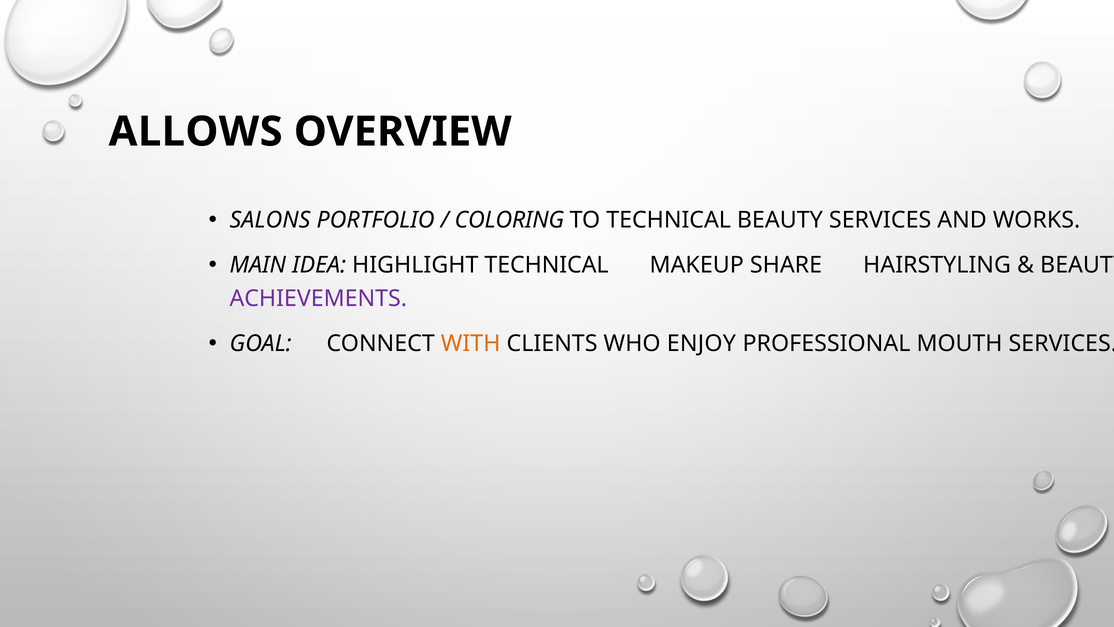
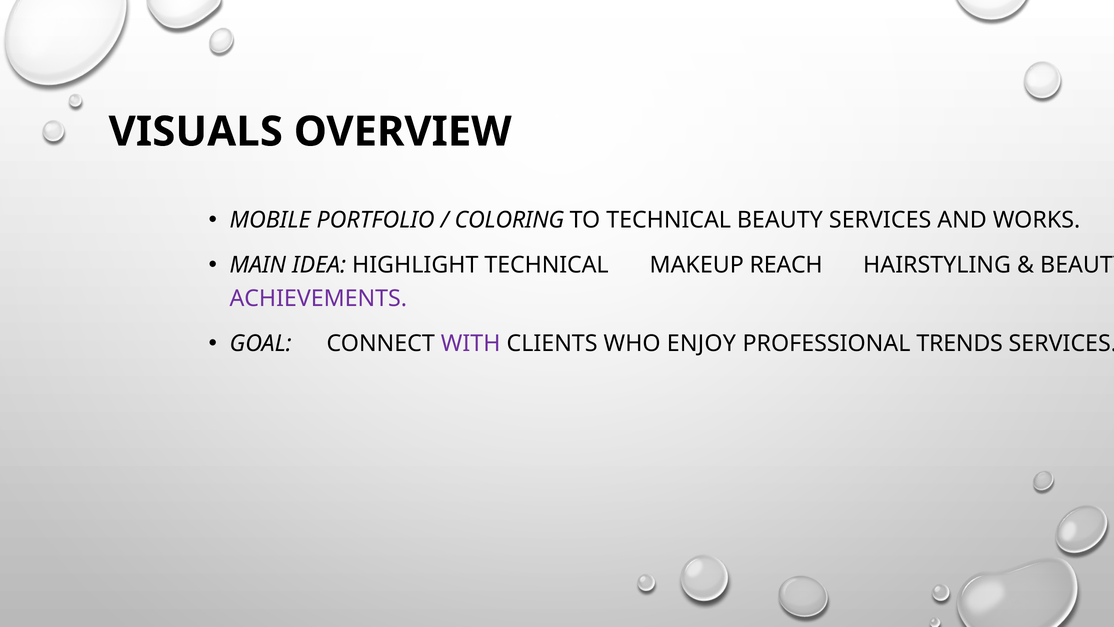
ALLOWS: ALLOWS -> VISUALS
SALONS: SALONS -> MOBILE
SHARE: SHARE -> REACH
WITH colour: orange -> purple
MOUTH: MOUTH -> TRENDS
